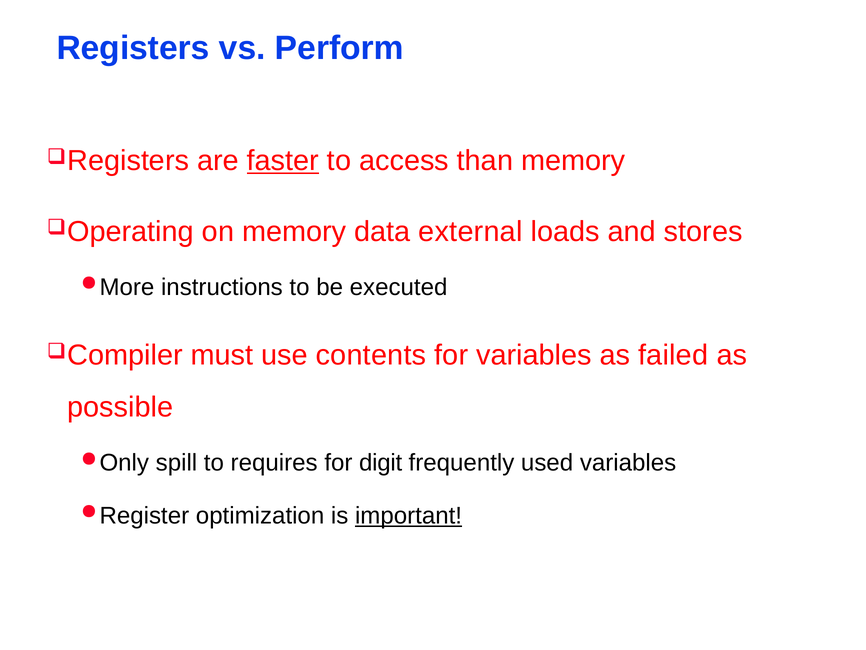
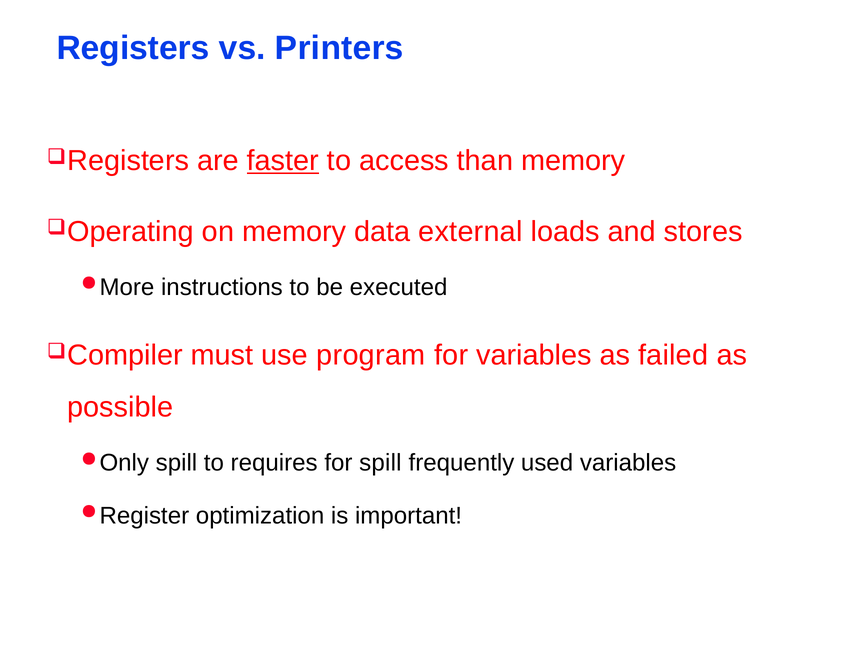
Perform: Perform -> Printers
contents: contents -> program
for digit: digit -> spill
important underline: present -> none
